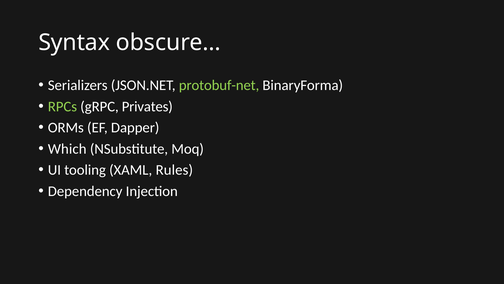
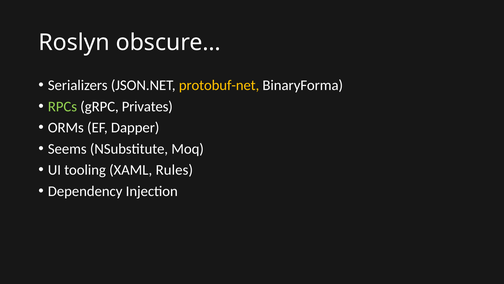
Syntax: Syntax -> Roslyn
protobuf-net colour: light green -> yellow
Which: Which -> Seems
